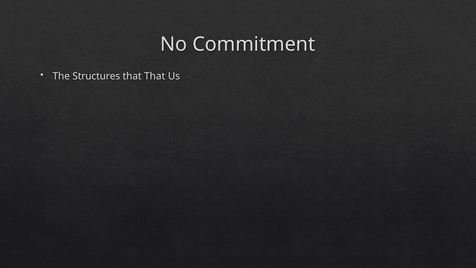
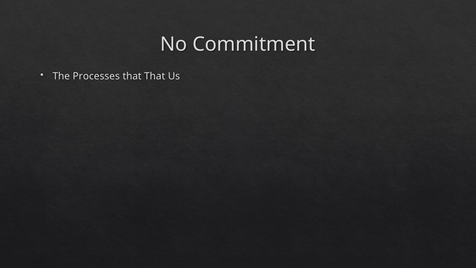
Structures: Structures -> Processes
